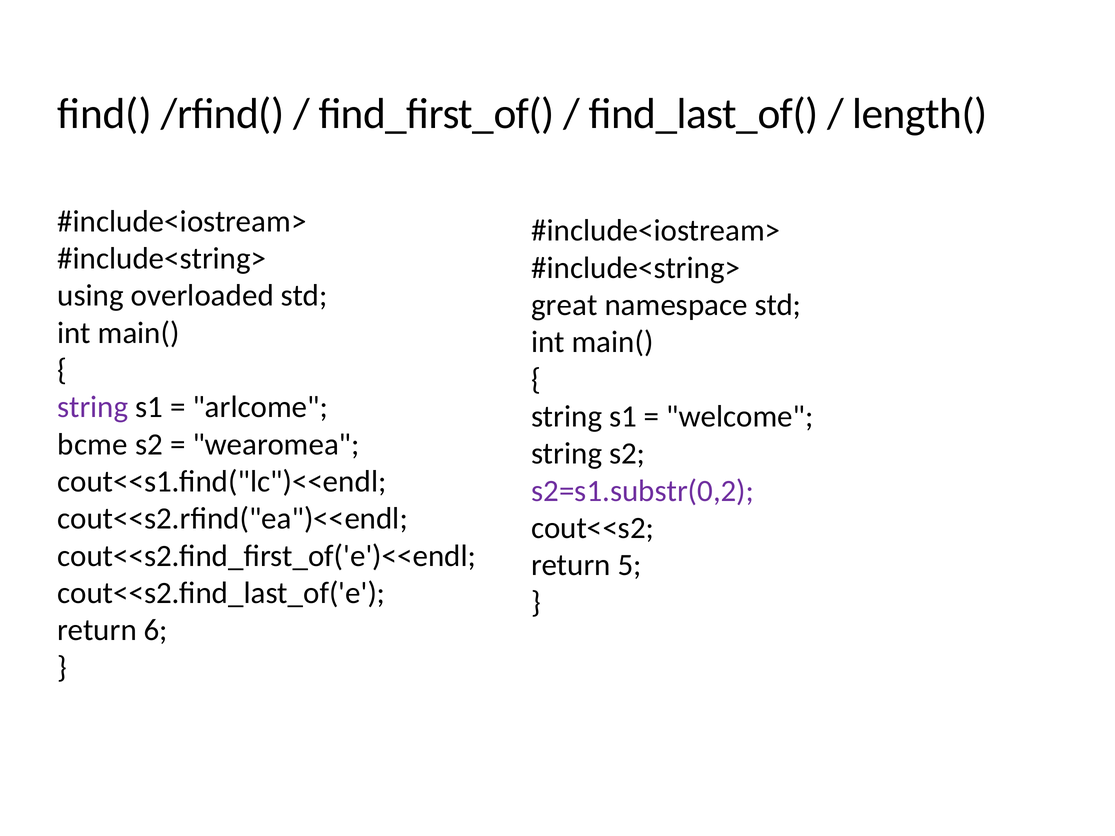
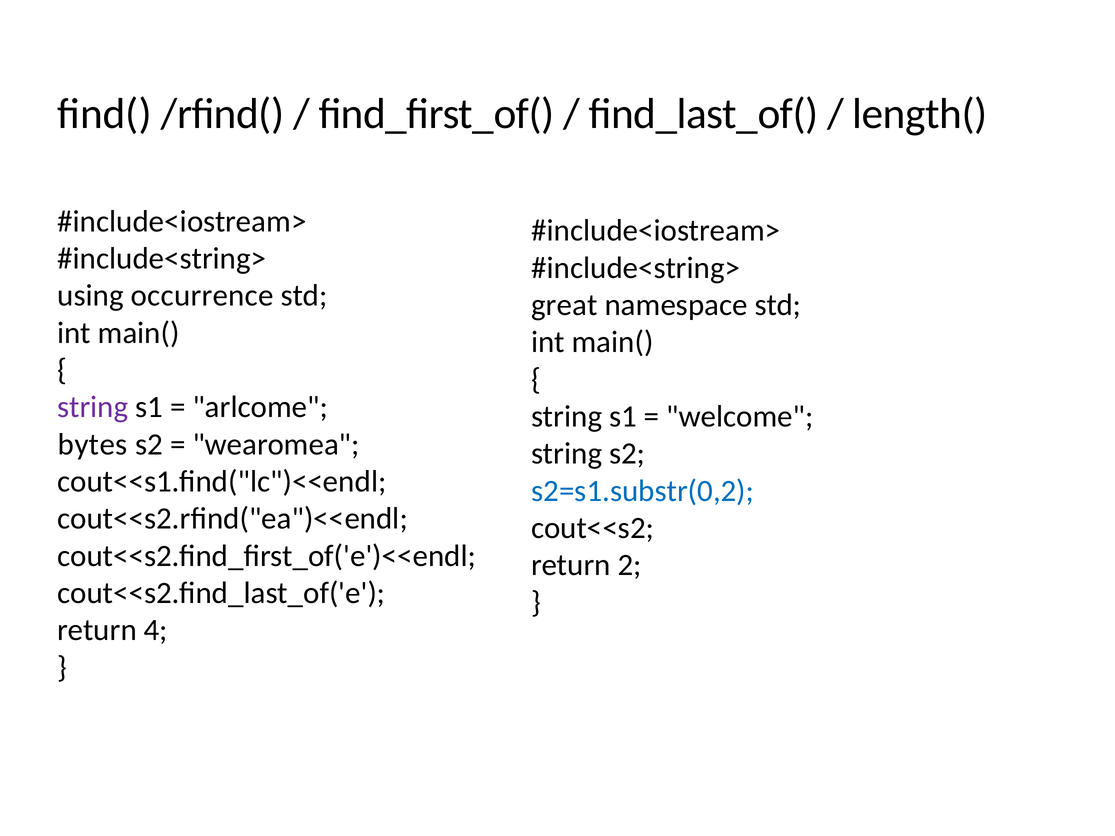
overloaded: overloaded -> occurrence
bcme: bcme -> bytes
s2=s1.substr(0,2 colour: purple -> blue
5: 5 -> 2
6: 6 -> 4
